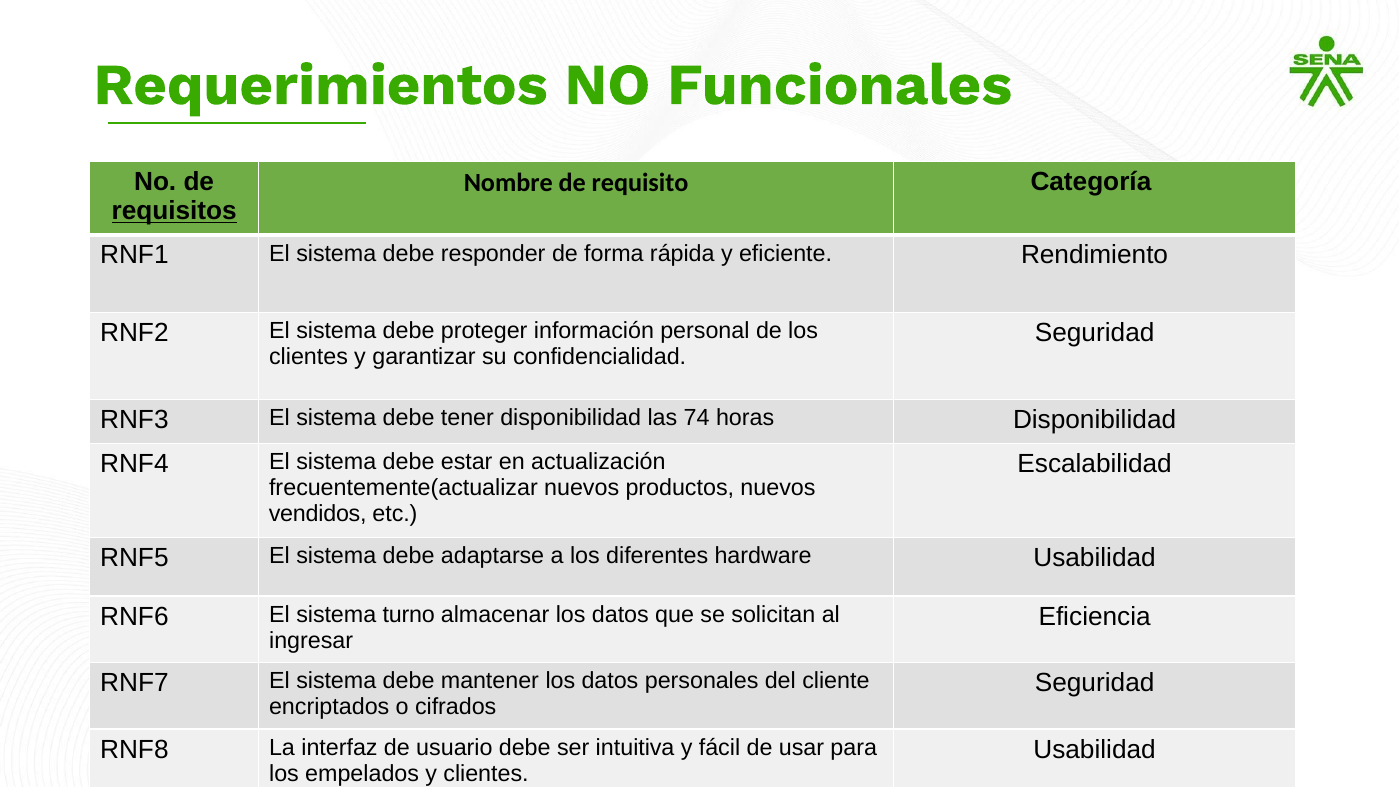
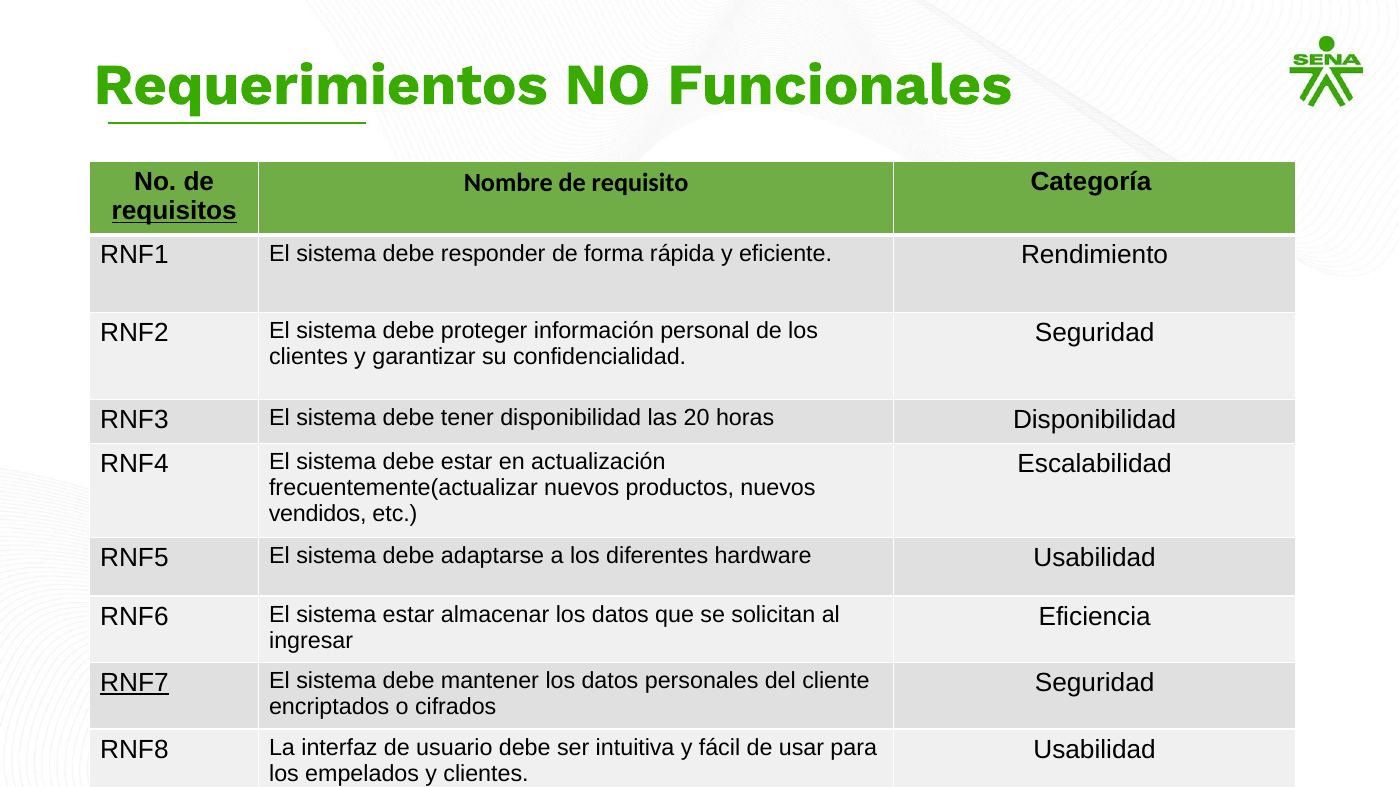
74: 74 -> 20
sistema turno: turno -> estar
RNF7 underline: none -> present
